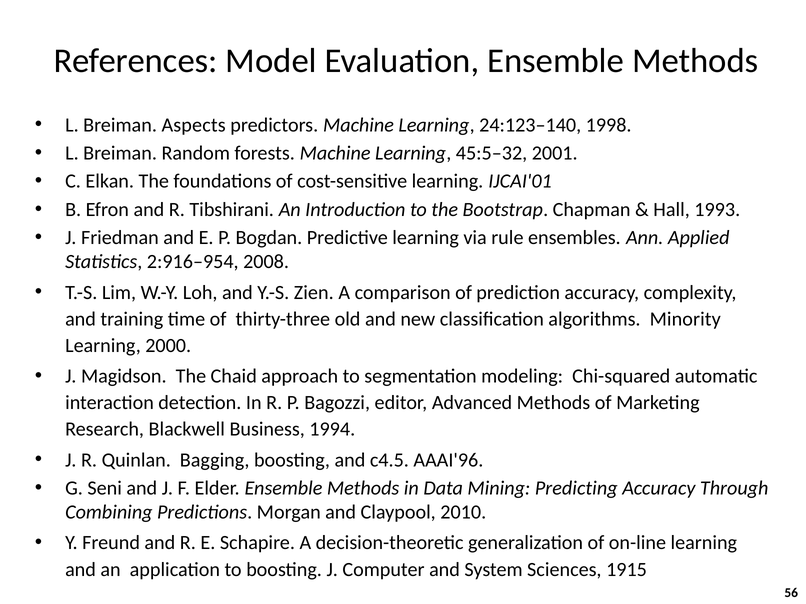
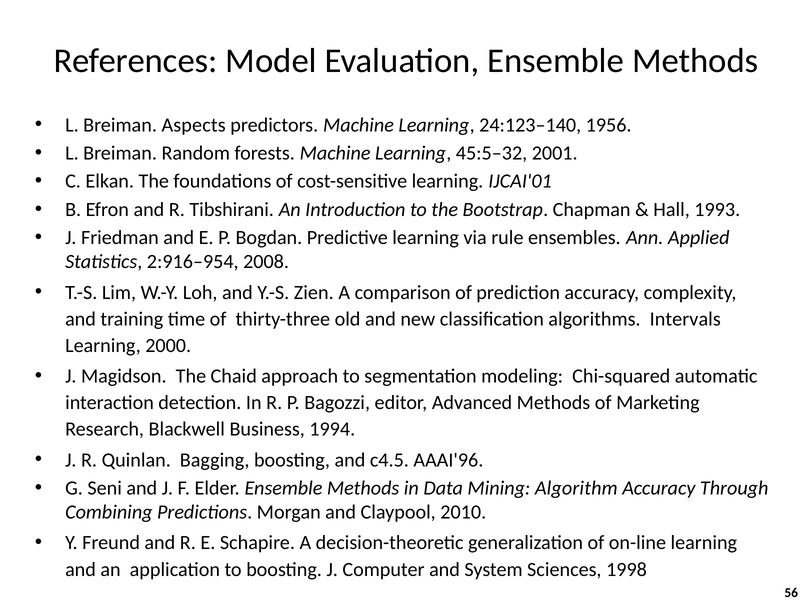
1998: 1998 -> 1956
Minority: Minority -> Intervals
Predicting: Predicting -> Algorithm
1915: 1915 -> 1998
